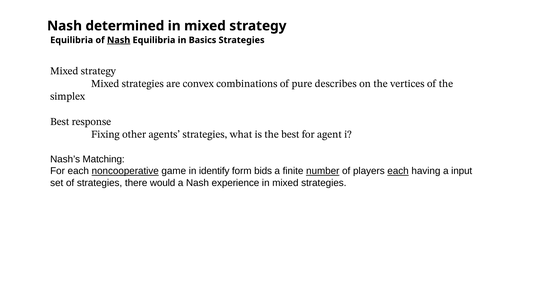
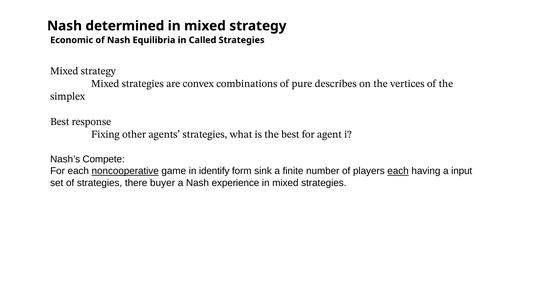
Equilibria at (72, 40): Equilibria -> Economic
Nash at (119, 40) underline: present -> none
Basics: Basics -> Called
Matching: Matching -> Compete
bids: bids -> sink
number underline: present -> none
would: would -> buyer
